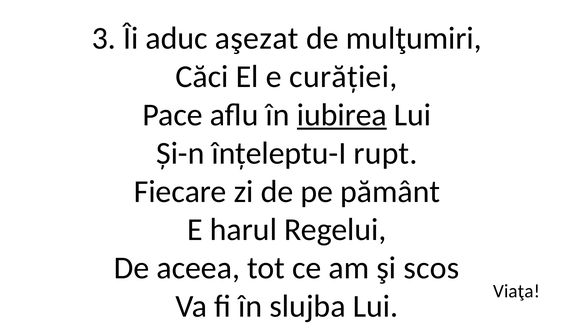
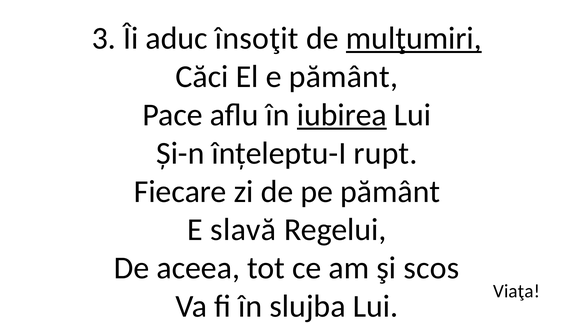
aşezat: aşezat -> însoţit
mulţumiri underline: none -> present
e curăției: curăției -> pământ
harul: harul -> slavă
